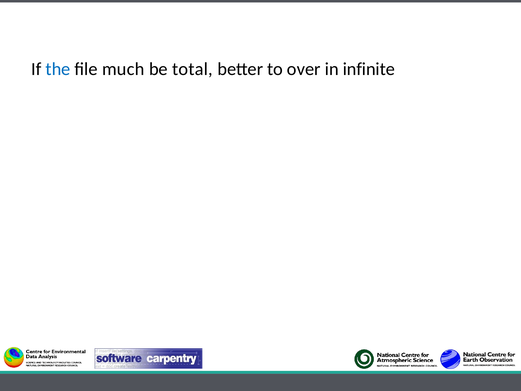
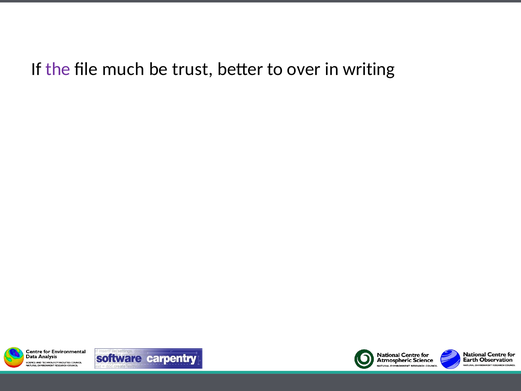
the colour: blue -> purple
total: total -> trust
infinite: infinite -> writing
